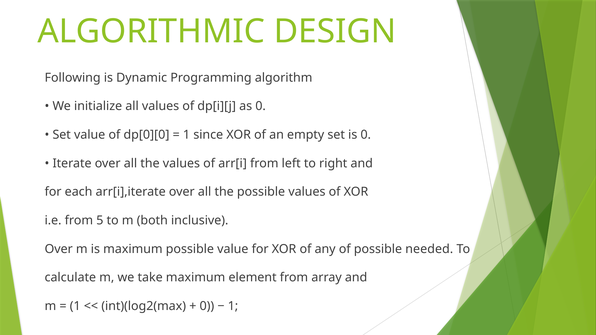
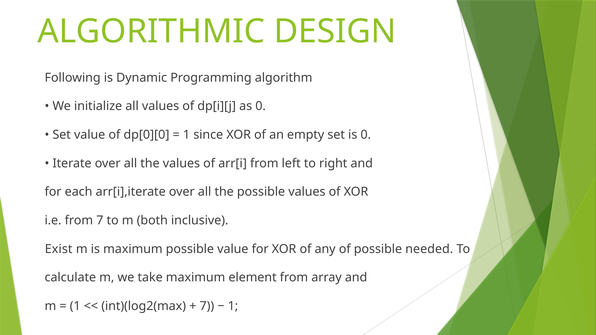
from 5: 5 -> 7
Over at (59, 249): Over -> Exist
0 at (207, 306): 0 -> 7
